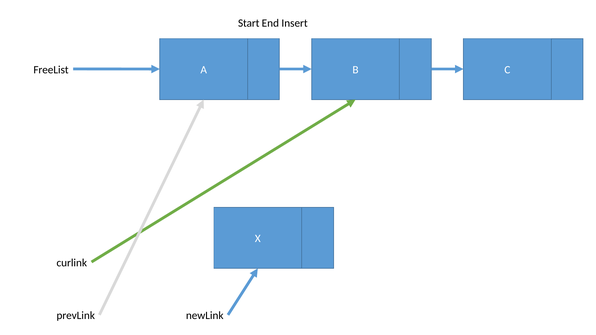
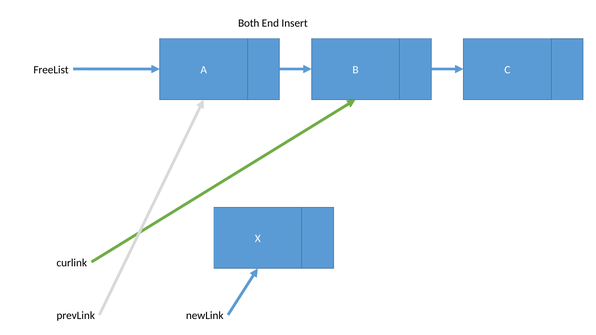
Start: Start -> Both
